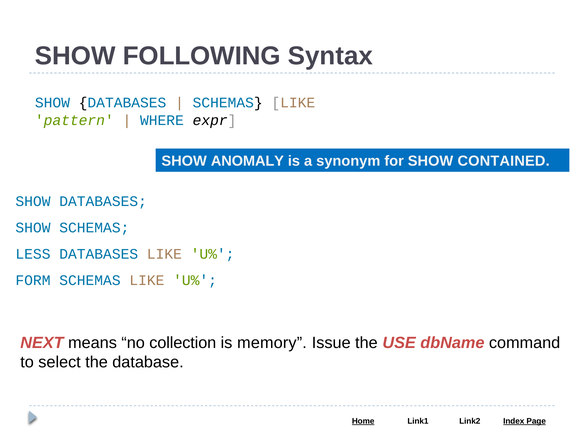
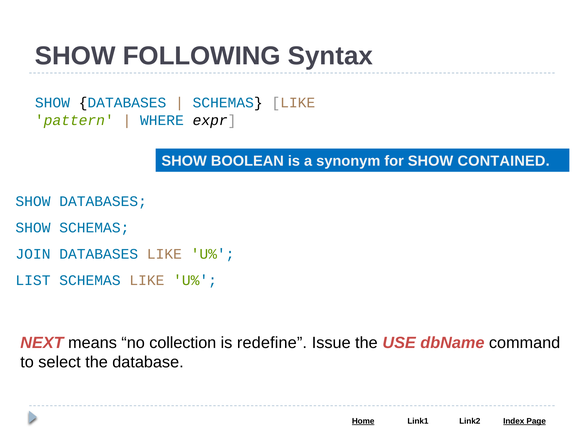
ANOMALY: ANOMALY -> BOOLEAN
LESS: LESS -> JOIN
FORM: FORM -> LIST
memory: memory -> redefine
